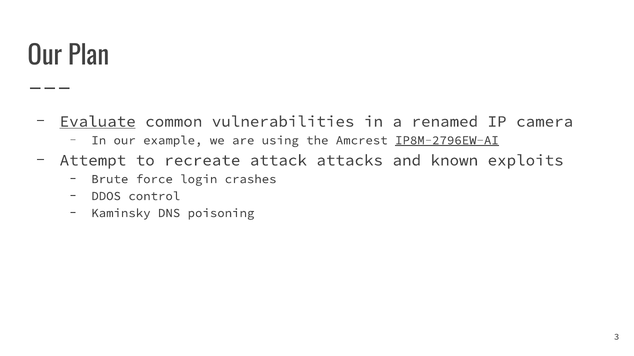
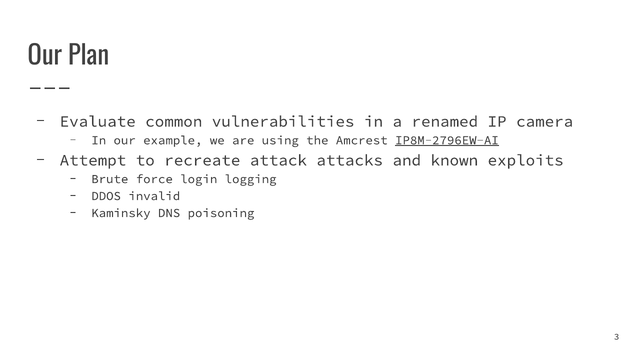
Evaluate underline: present -> none
crashes: crashes -> logging
control: control -> invalid
